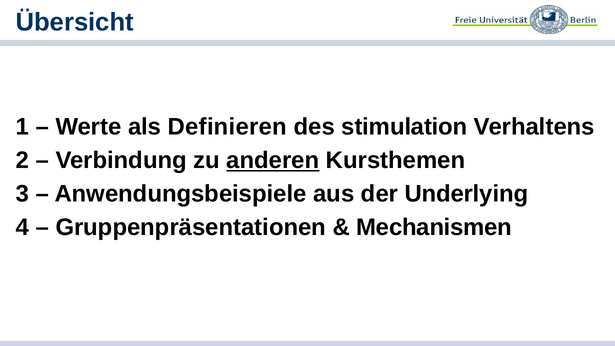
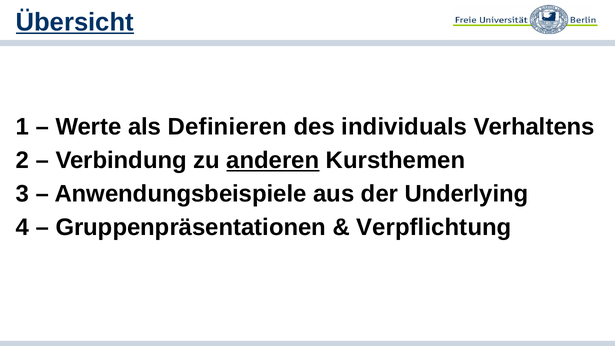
Übersicht underline: none -> present
stimulation: stimulation -> individuals
Mechanismen: Mechanismen -> Verpflichtung
